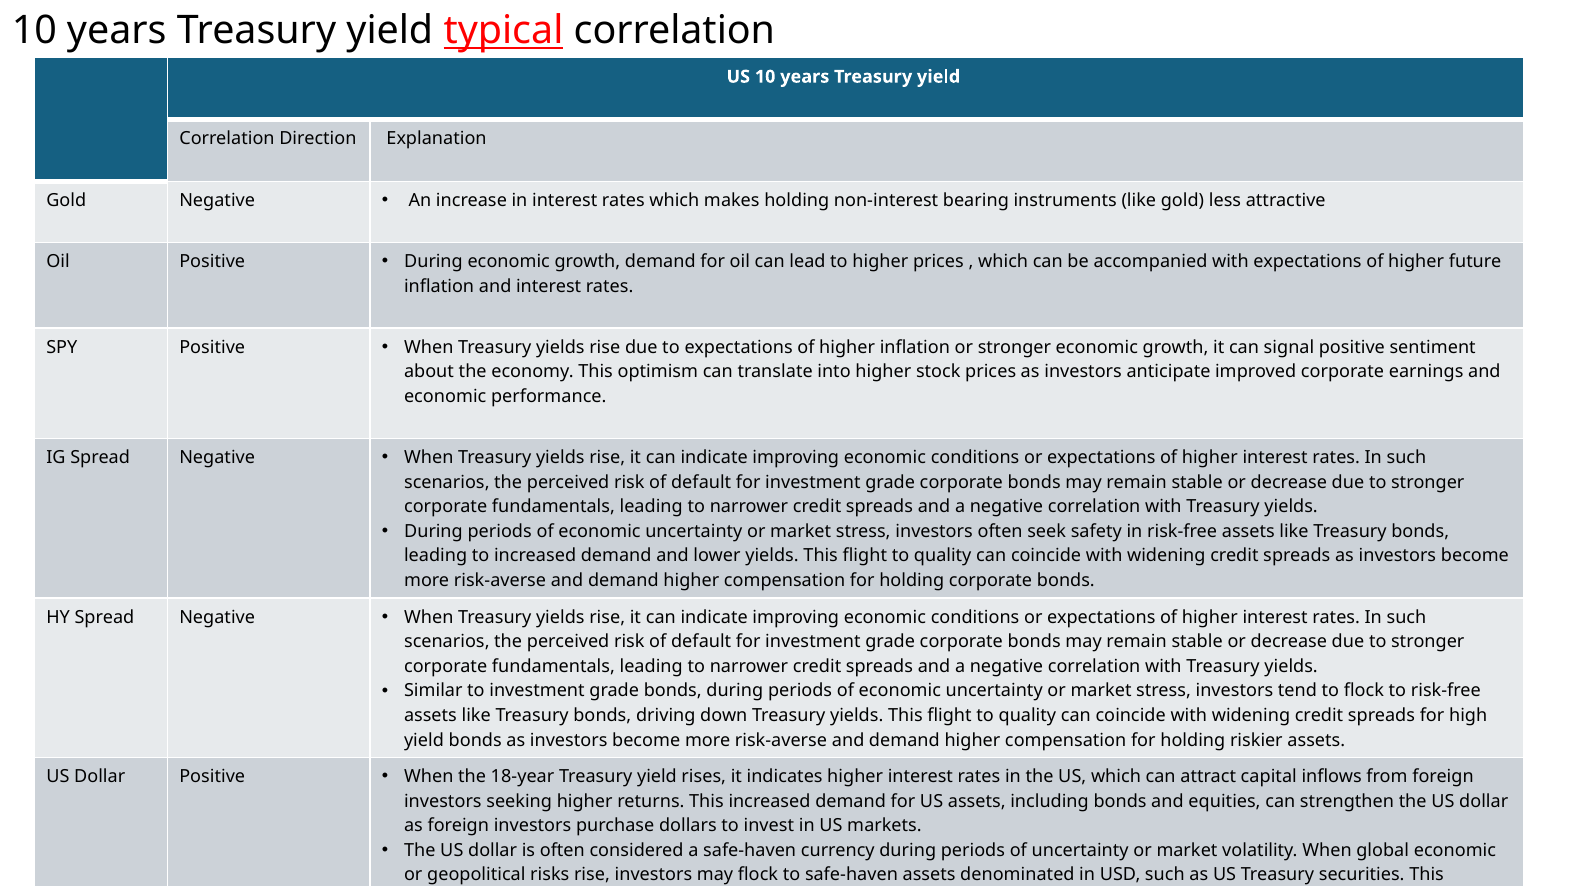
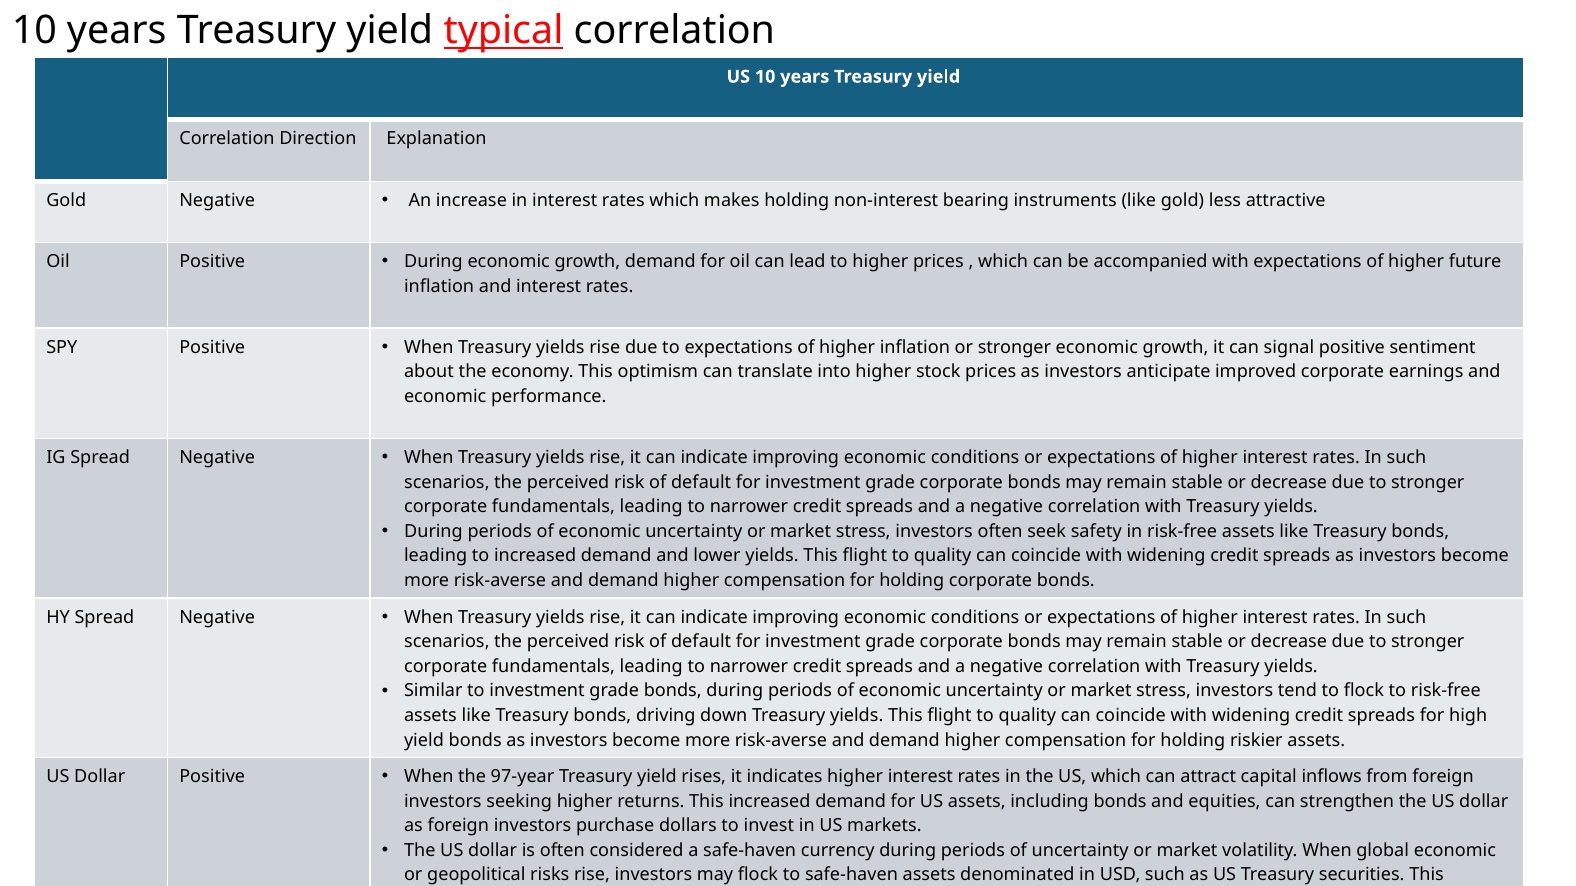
18-year: 18-year -> 97-year
